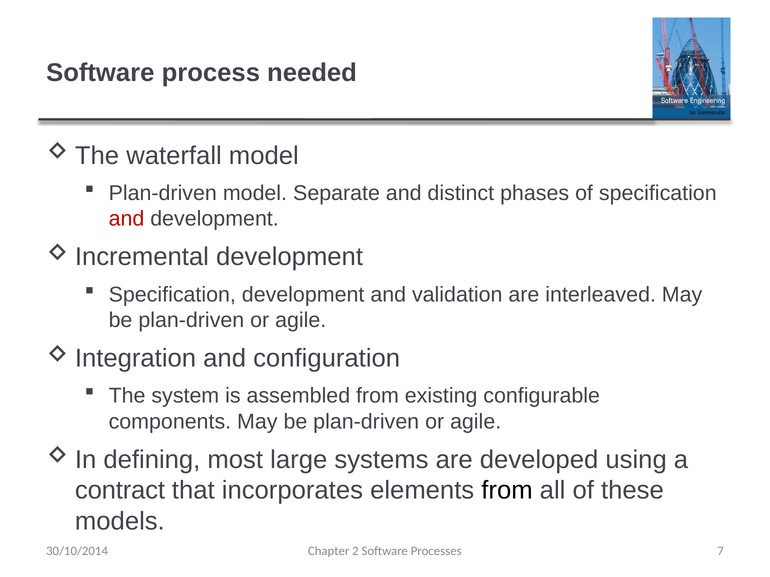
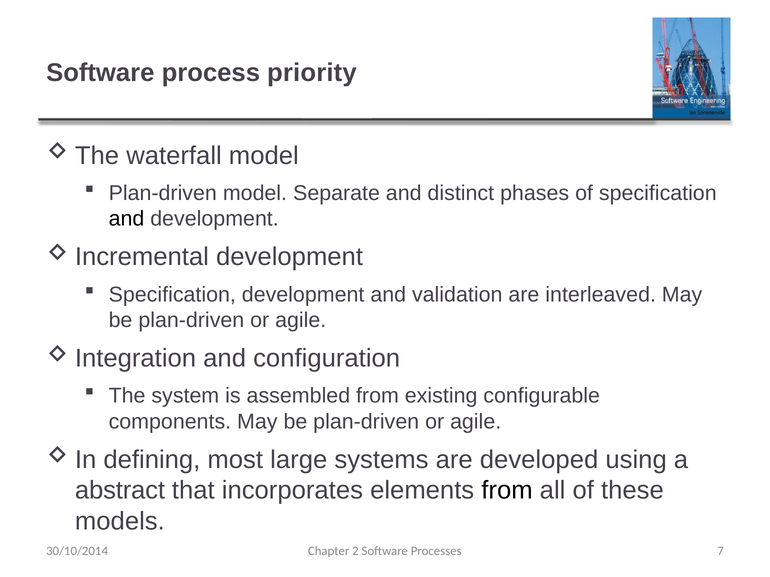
needed: needed -> priority
and at (126, 219) colour: red -> black
contract: contract -> abstract
